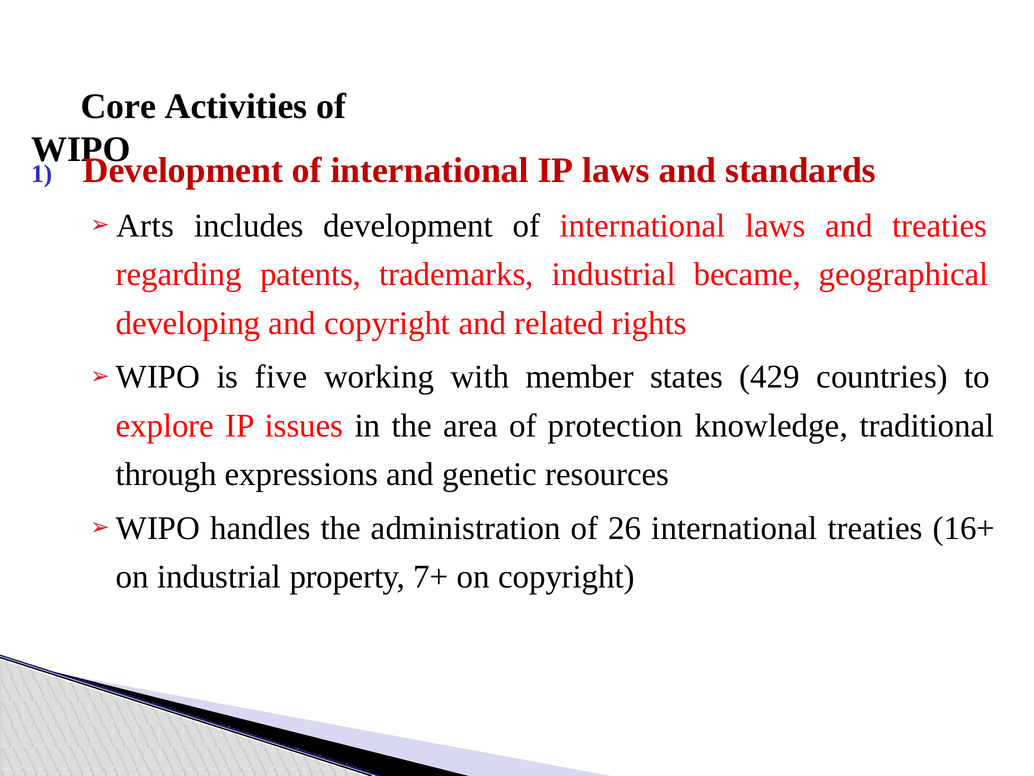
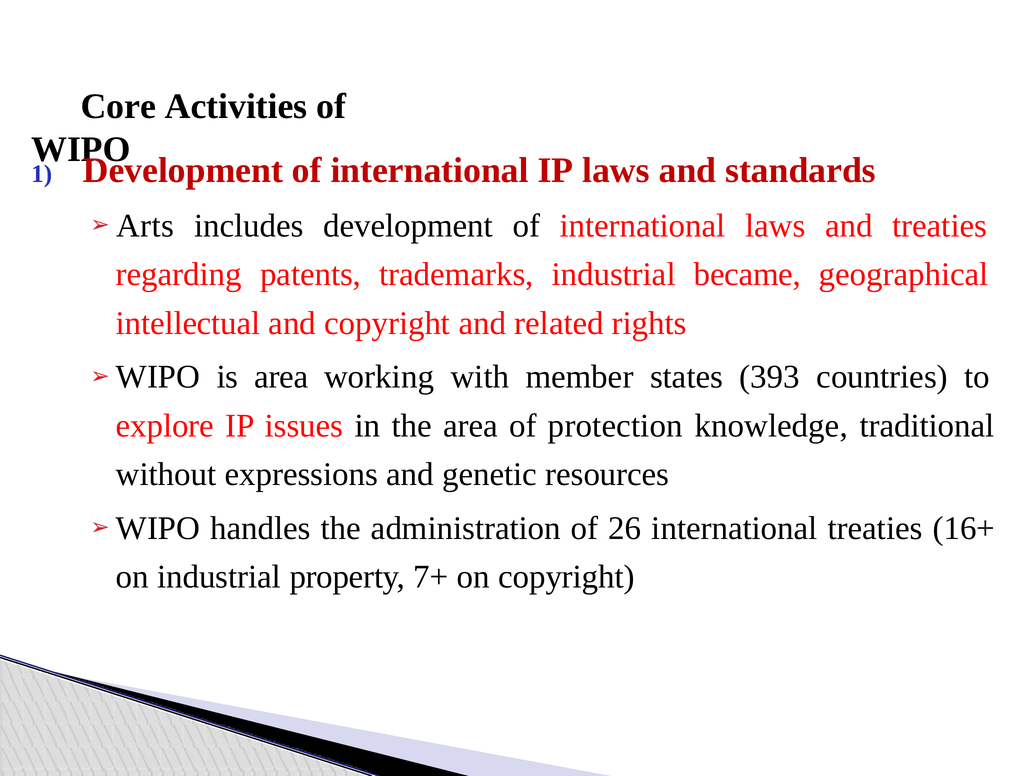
developing: developing -> intellectual
is five: five -> area
429: 429 -> 393
through: through -> without
